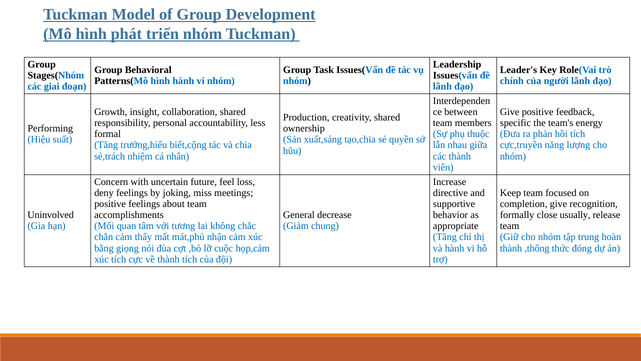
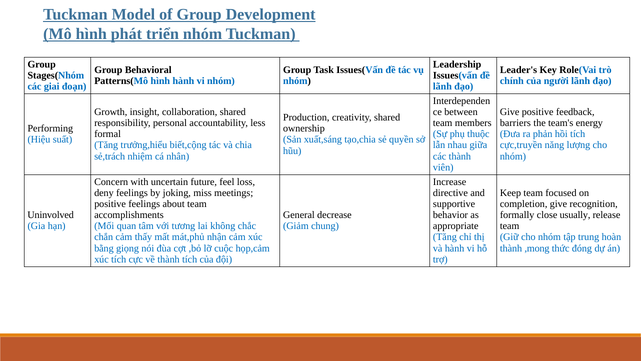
specific: specific -> barriers
,thống: ,thống -> ,mong
